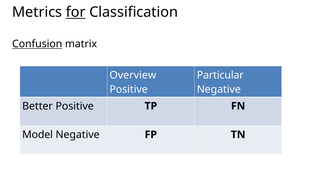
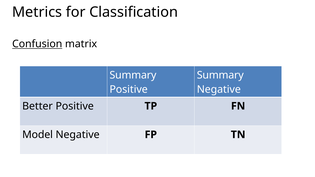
for underline: present -> none
Overview at (133, 75): Overview -> Summary
Particular at (220, 75): Particular -> Summary
